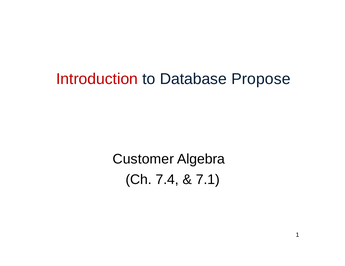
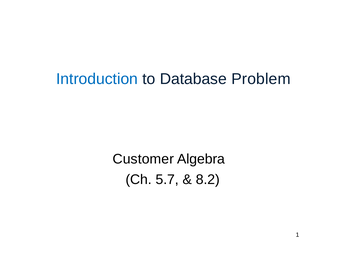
Introduction colour: red -> blue
Propose: Propose -> Problem
7.4: 7.4 -> 5.7
7.1: 7.1 -> 8.2
